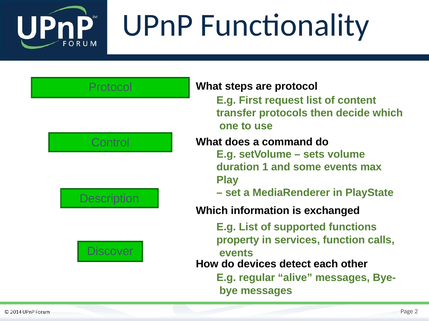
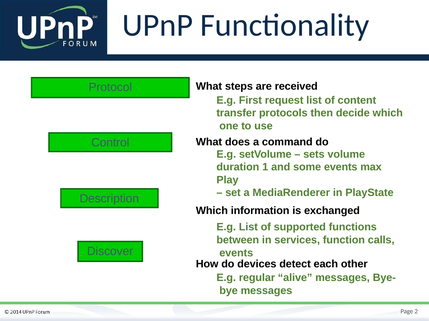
are protocol: protocol -> received
property: property -> between
